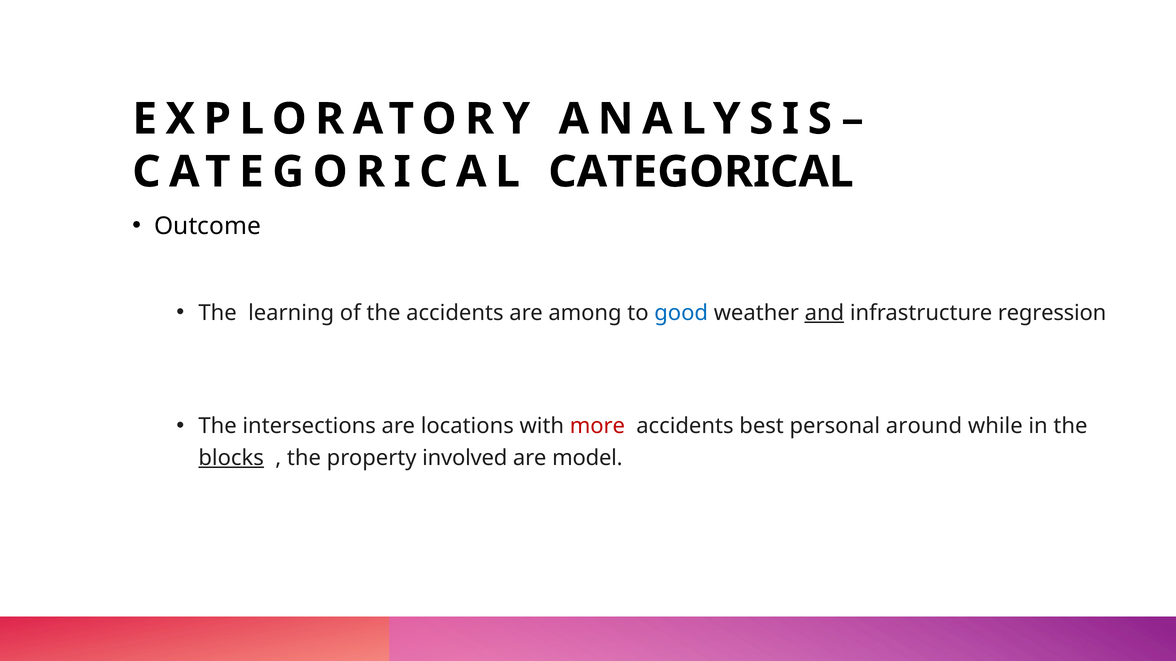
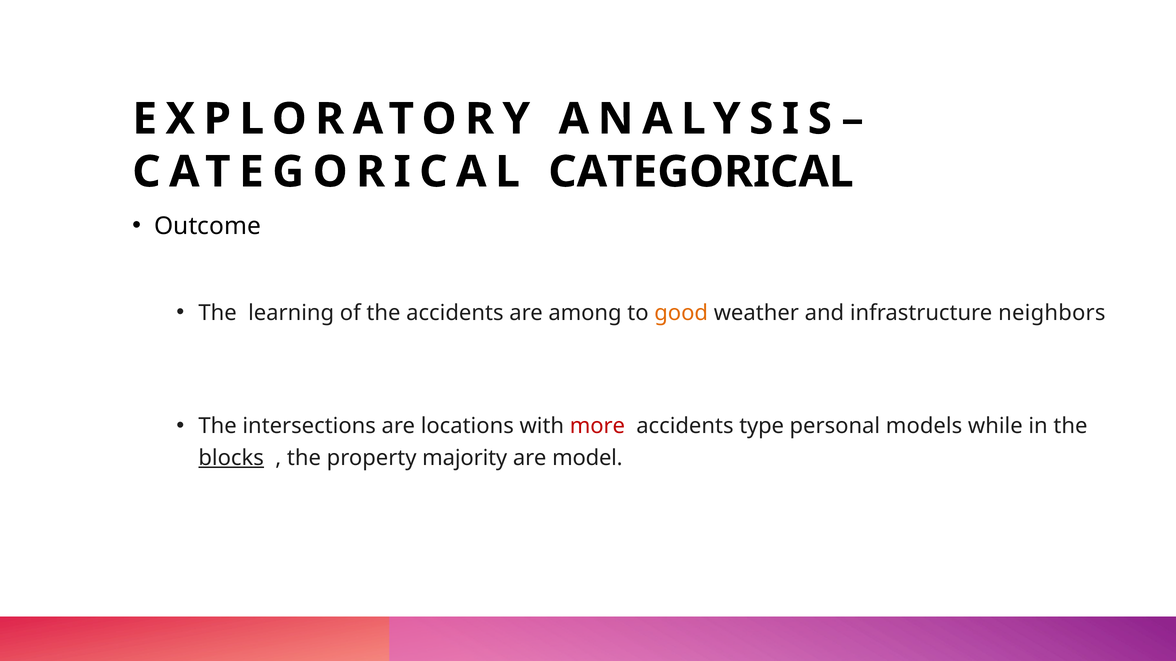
good colour: blue -> orange
and underline: present -> none
regression: regression -> neighbors
best: best -> type
around: around -> models
involved: involved -> majority
